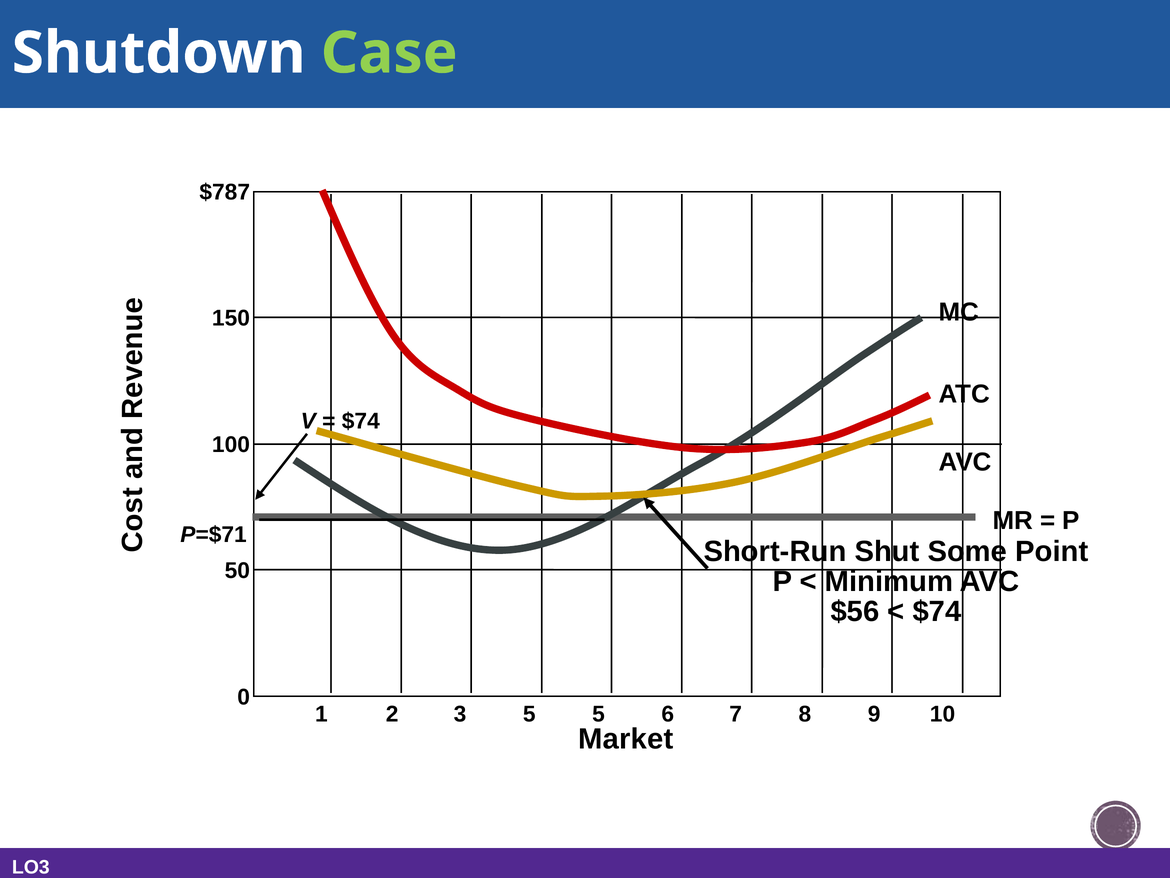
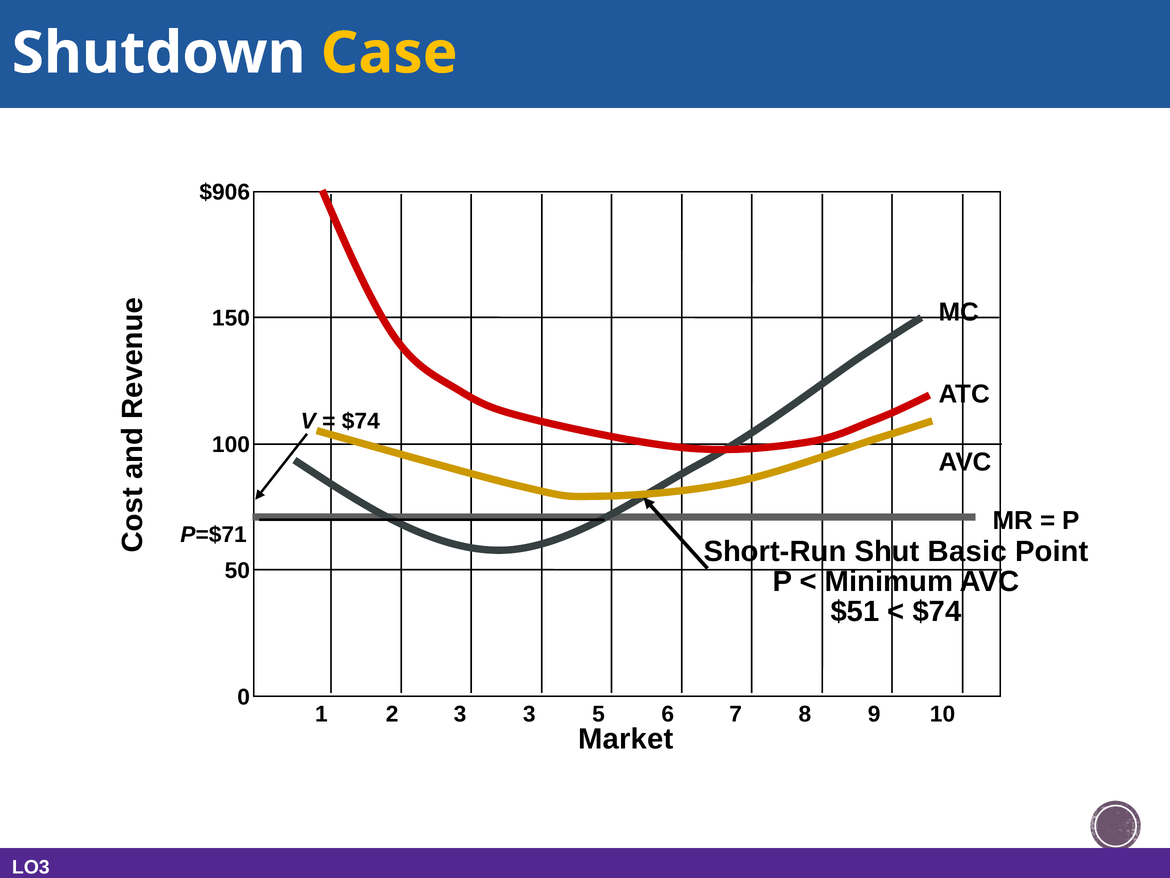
Case colour: light green -> yellow
$787: $787 -> $906
Some: Some -> Basic
$56: $56 -> $51
3 5: 5 -> 3
